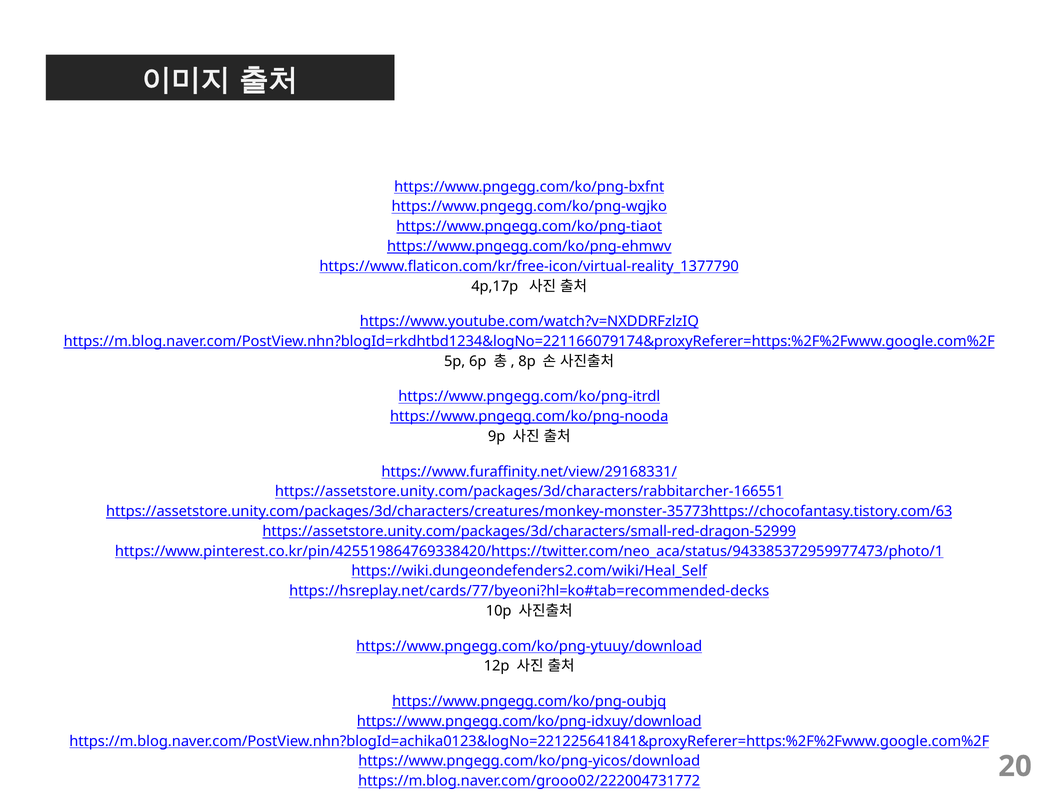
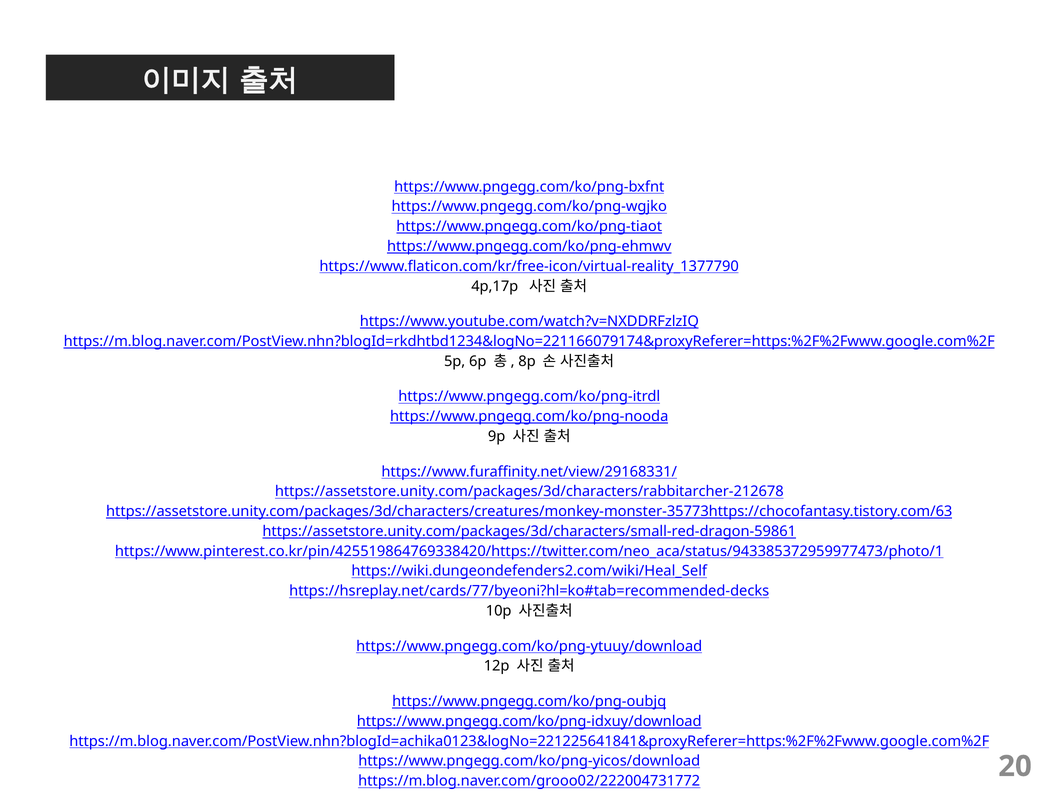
https://assetstore.unity.com/packages/3d/characters/rabbitarcher-166551: https://assetstore.unity.com/packages/3d/characters/rabbitarcher-166551 -> https://assetstore.unity.com/packages/3d/characters/rabbitarcher-212678
https://assetstore.unity.com/packages/3d/characters/small-red-dragon-52999: https://assetstore.unity.com/packages/3d/characters/small-red-dragon-52999 -> https://assetstore.unity.com/packages/3d/characters/small-red-dragon-59861
